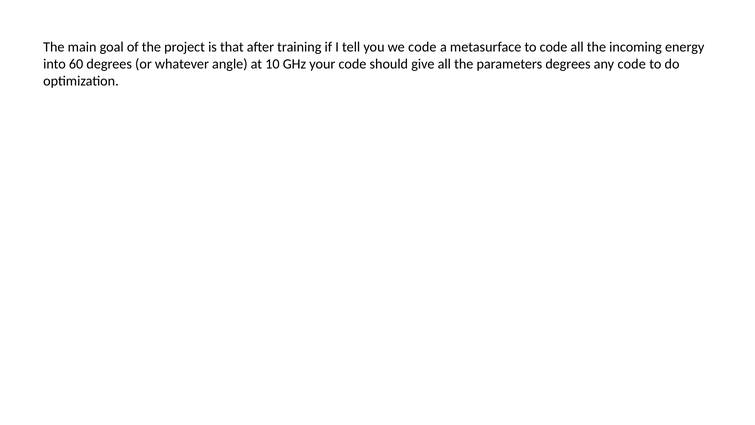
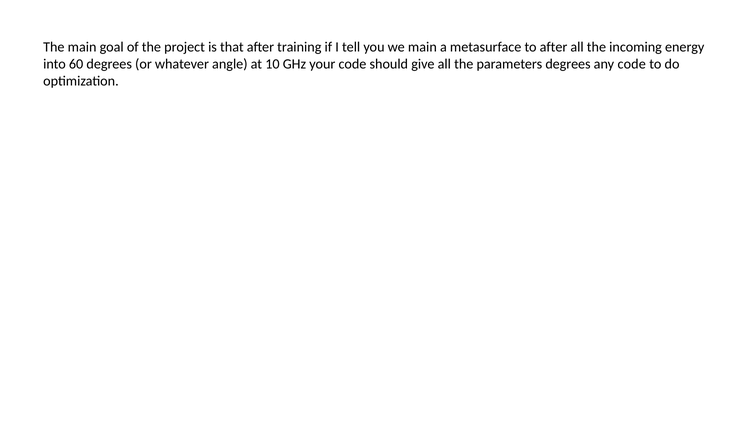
we code: code -> main
to code: code -> after
